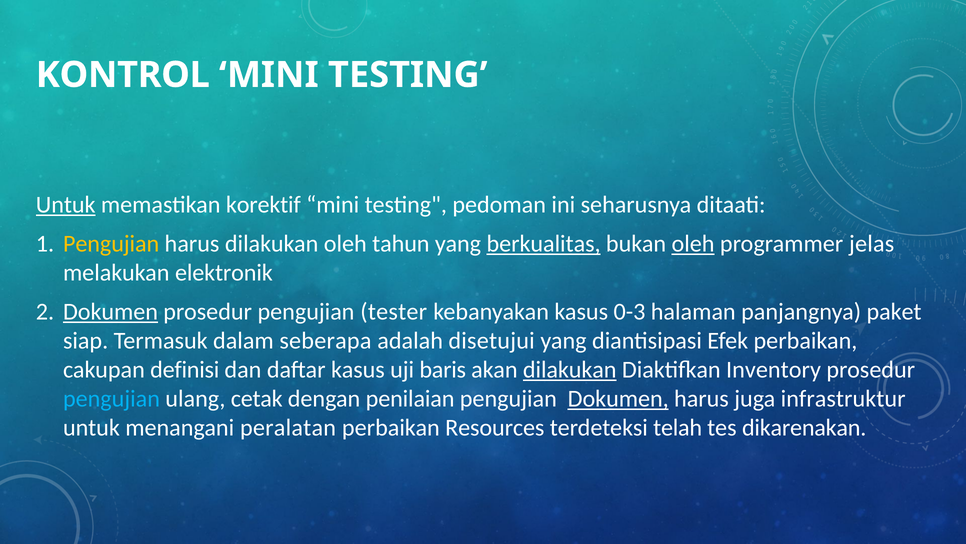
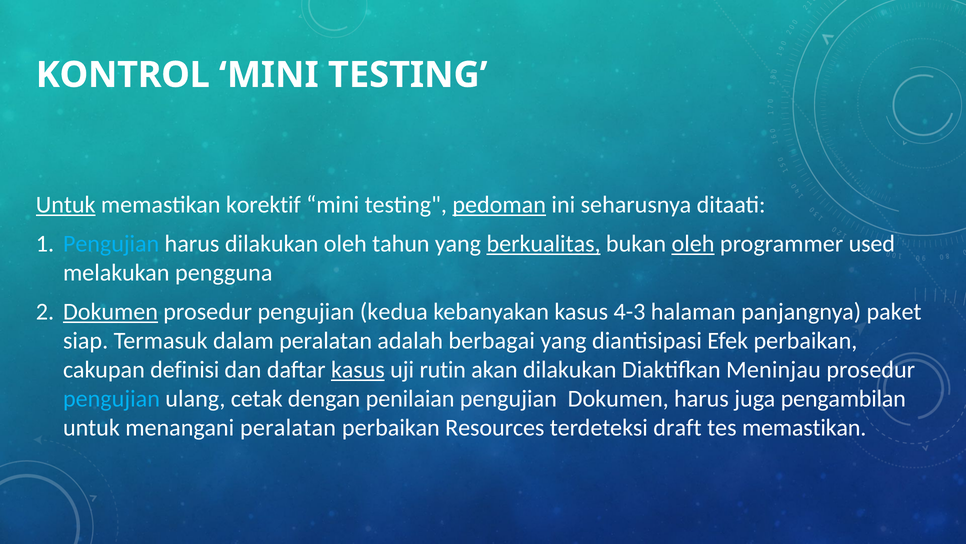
pedoman underline: none -> present
Pengujian at (111, 243) colour: yellow -> light blue
jelas: jelas -> used
elektronik: elektronik -> pengguna
tester: tester -> kedua
0-3: 0-3 -> 4-3
dalam seberapa: seberapa -> peralatan
disetujui: disetujui -> berbagai
kasus at (358, 369) underline: none -> present
baris: baris -> rutin
dilakukan at (570, 369) underline: present -> none
Inventory: Inventory -> Meninjau
Dokumen at (618, 398) underline: present -> none
infrastruktur: infrastruktur -> pengambilan
telah: telah -> draft
tes dikarenakan: dikarenakan -> memastikan
